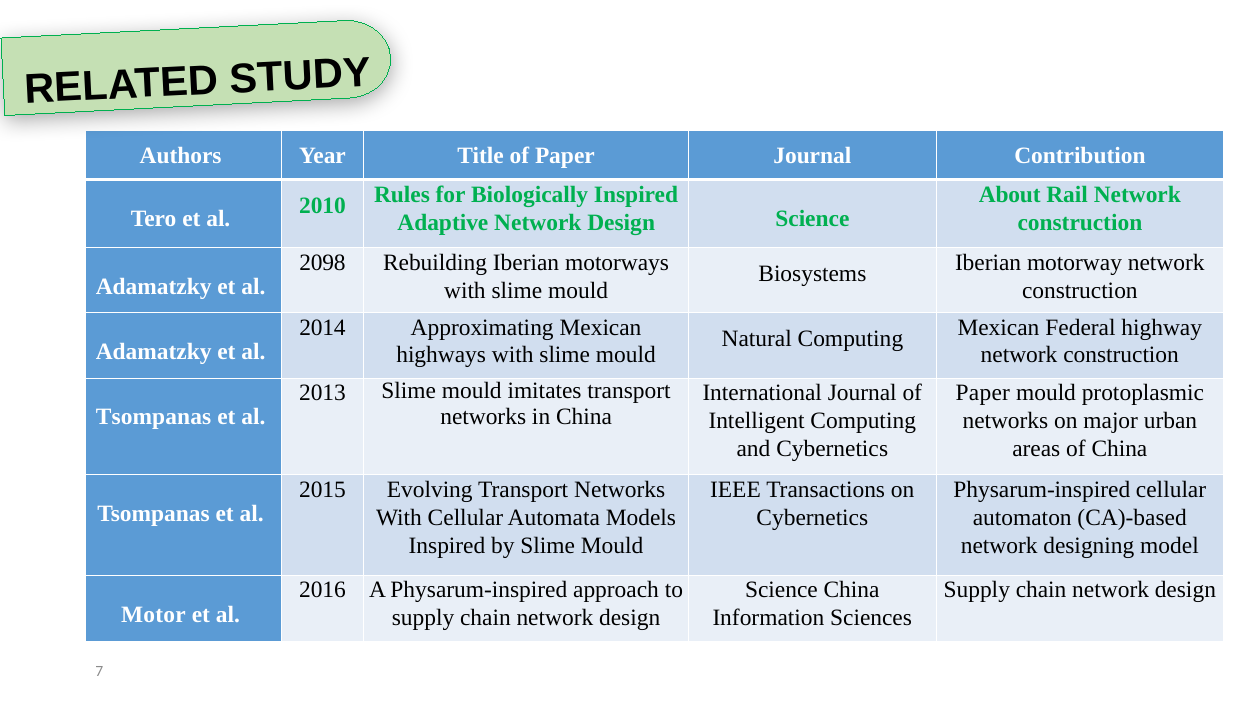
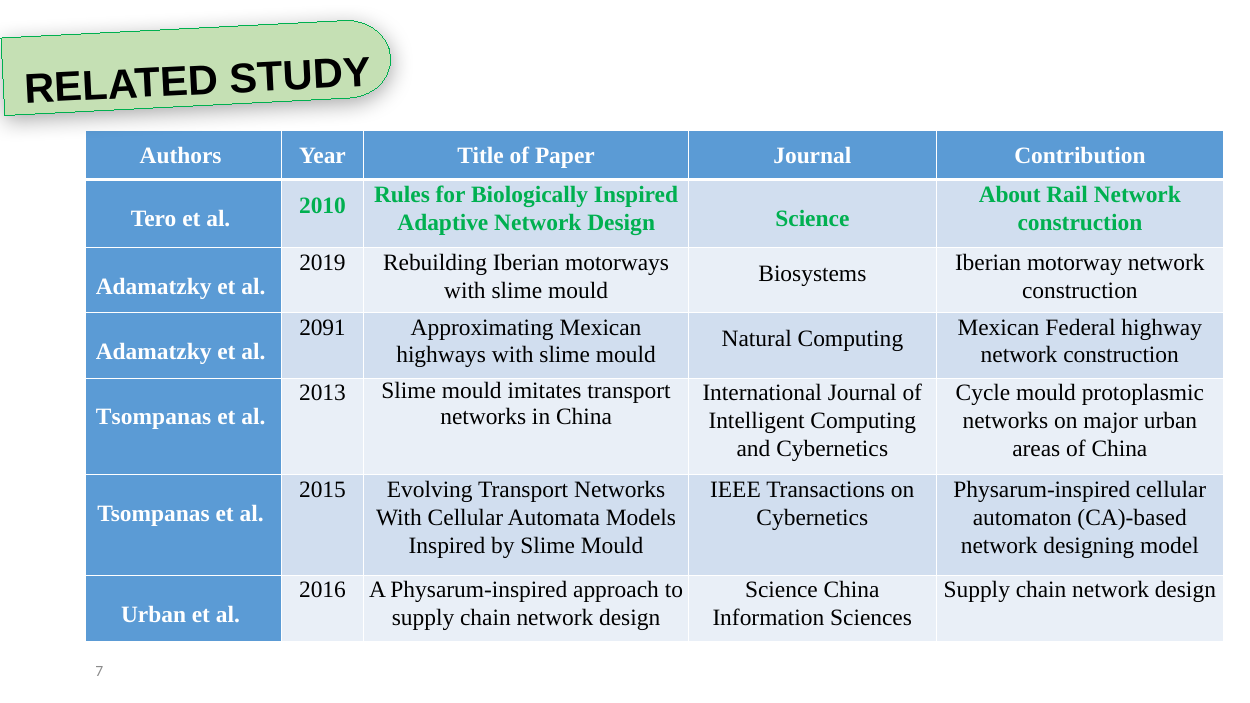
2098: 2098 -> 2019
2014: 2014 -> 2091
Paper at (983, 393): Paper -> Cycle
Motor at (153, 614): Motor -> Urban
